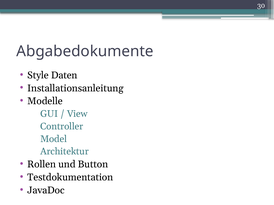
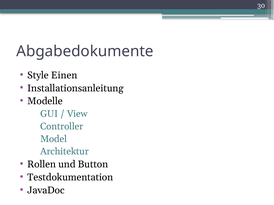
Daten: Daten -> Einen
